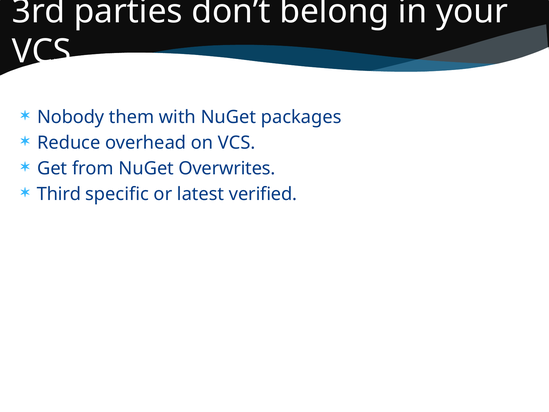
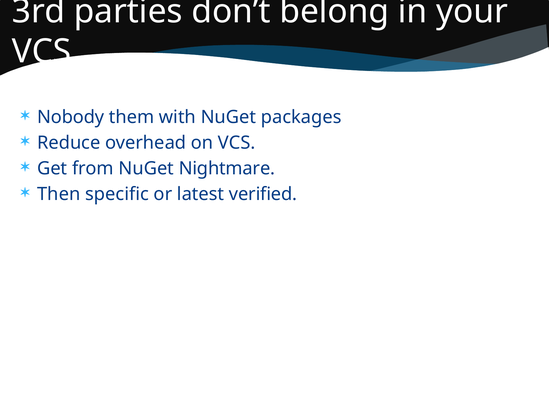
Overwrites: Overwrites -> Nightmare
Third: Third -> Then
